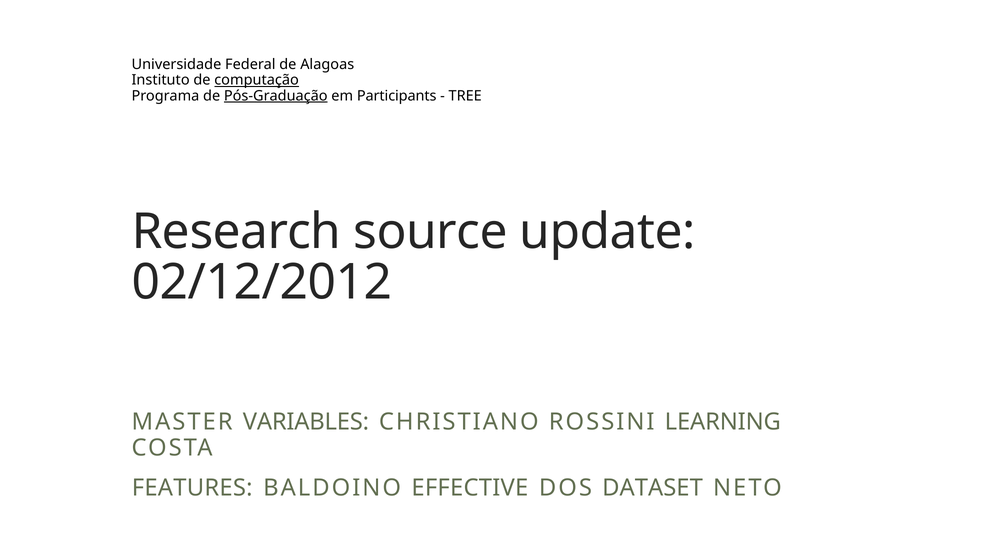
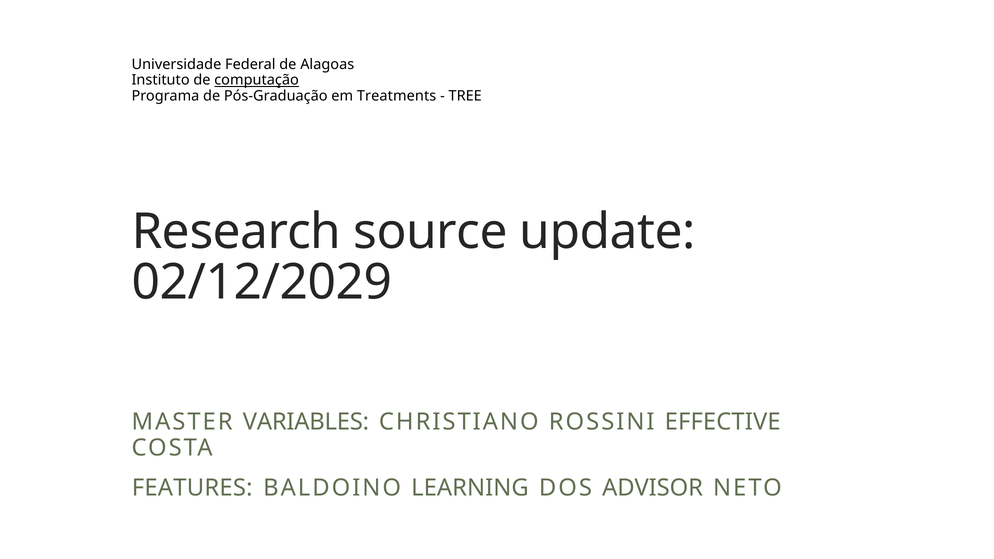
Pós-Graduação underline: present -> none
Participants: Participants -> Treatments
02/12/2012: 02/12/2012 -> 02/12/2029
LEARNING: LEARNING -> EFFECTIVE
EFFECTIVE: EFFECTIVE -> LEARNING
DATASET: DATASET -> ADVISOR
